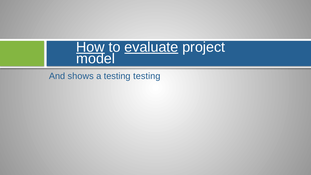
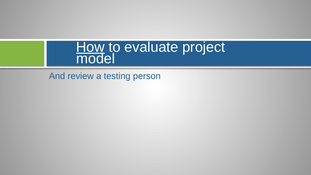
evaluate underline: present -> none
shows: shows -> review
testing testing: testing -> person
